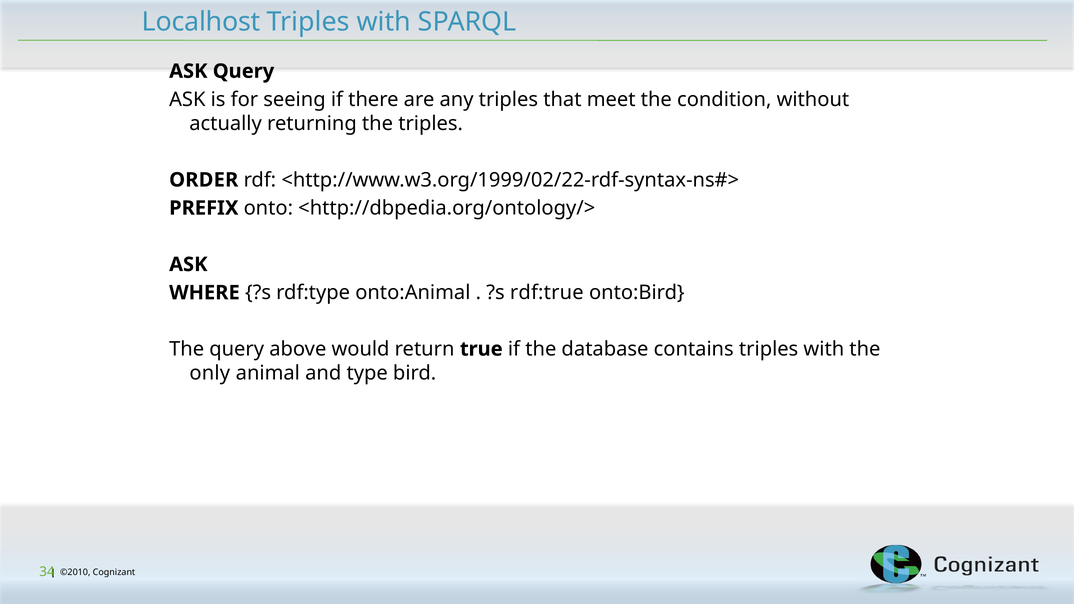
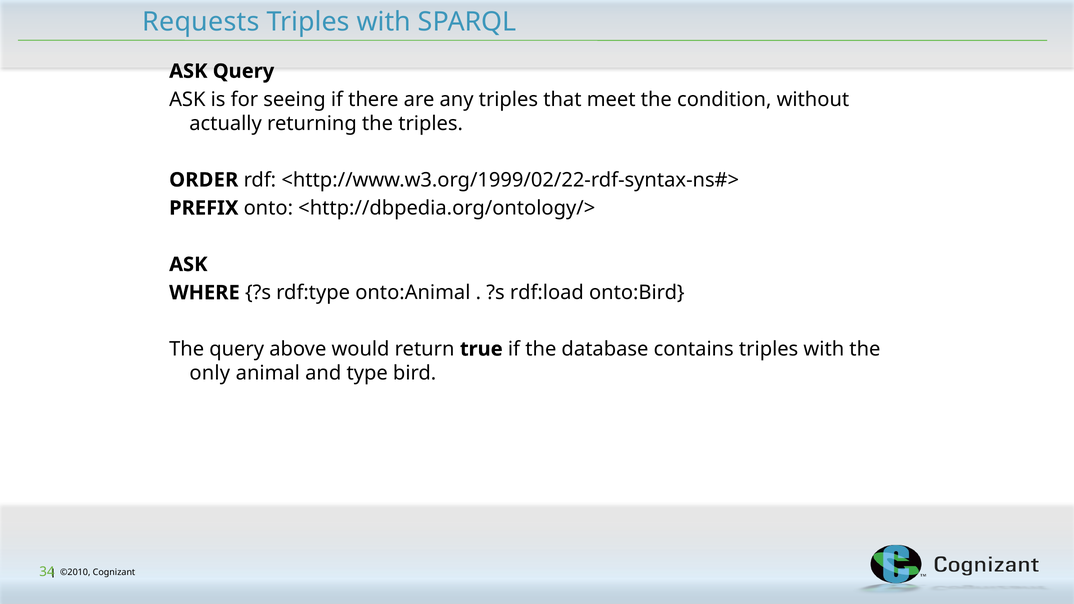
Localhost: Localhost -> Requests
rdf:true: rdf:true -> rdf:load
